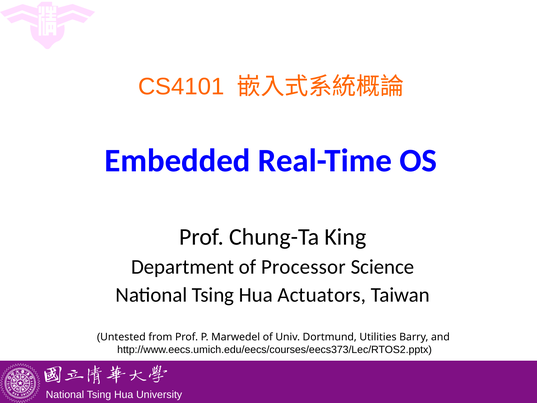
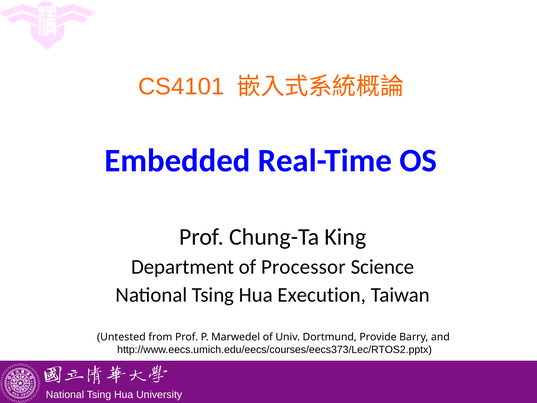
Actuators: Actuators -> Execution
Utilities: Utilities -> Provide
